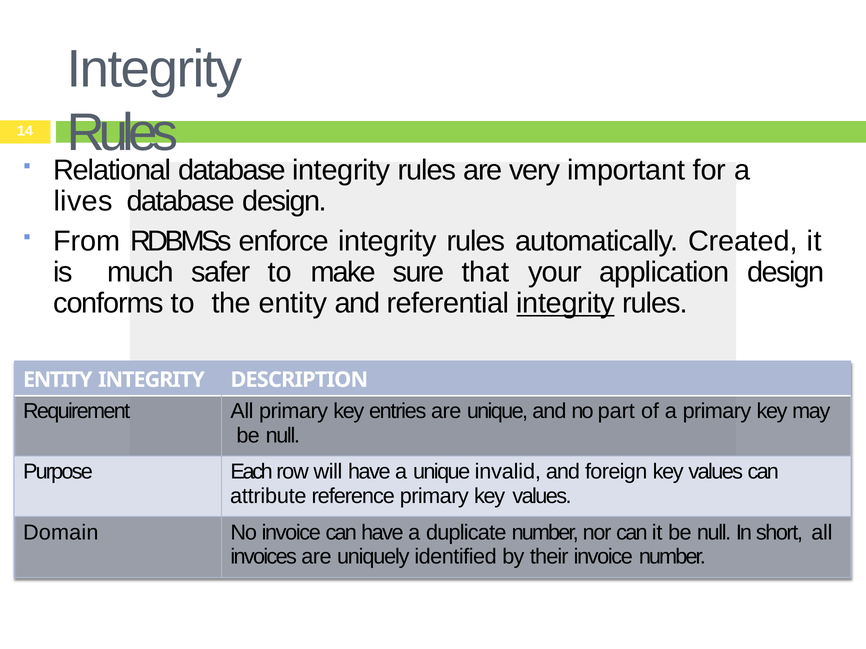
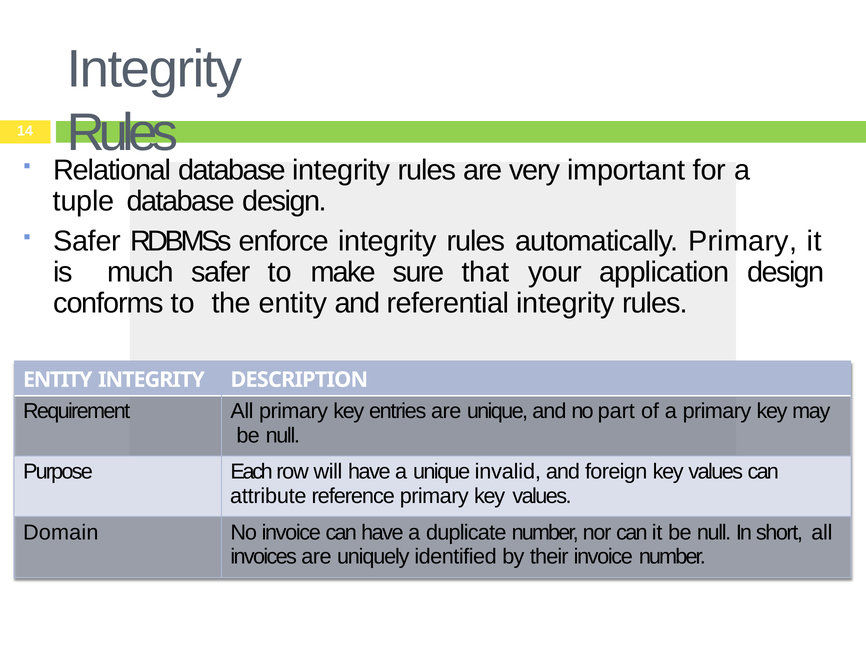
lives: lives -> tuple
From at (87, 241): From -> Safer
automatically Created: Created -> Primary
integrity at (566, 304) underline: present -> none
